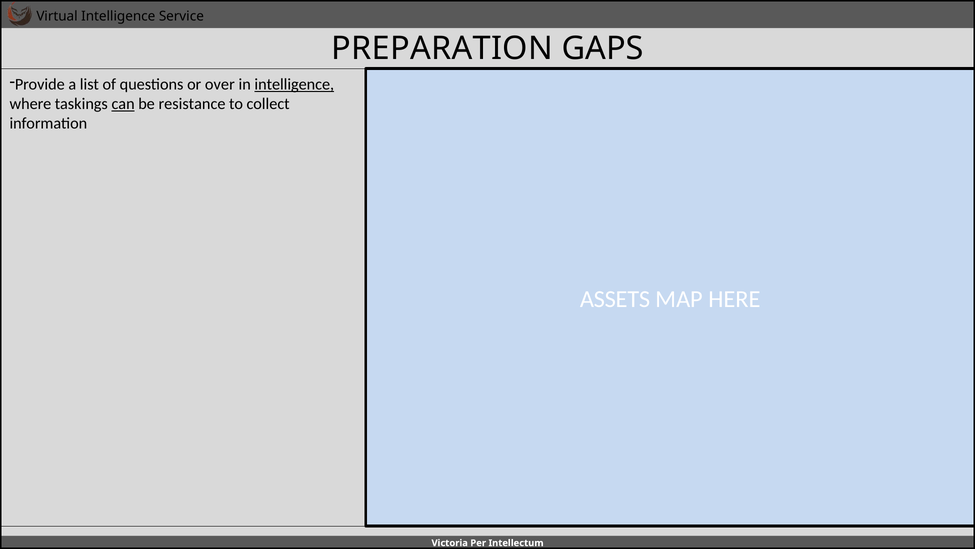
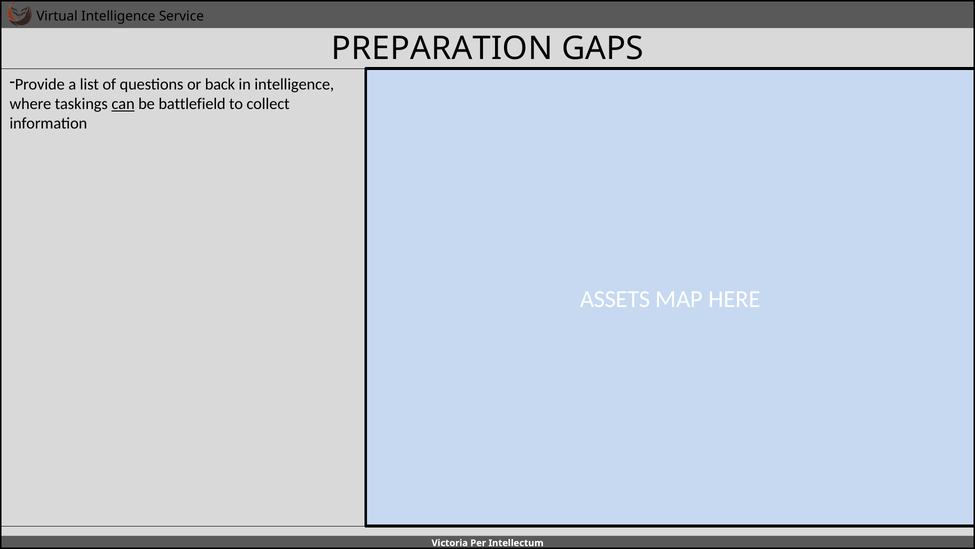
over: over -> back
intelligence at (294, 84) underline: present -> none
resistance: resistance -> battlefield
